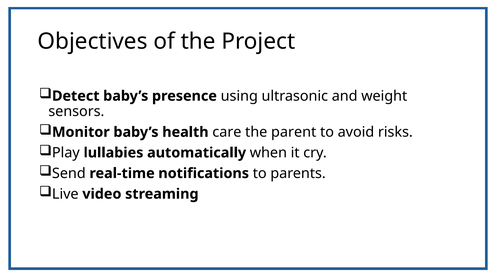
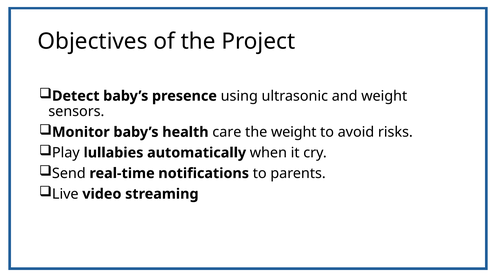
the parent: parent -> weight
